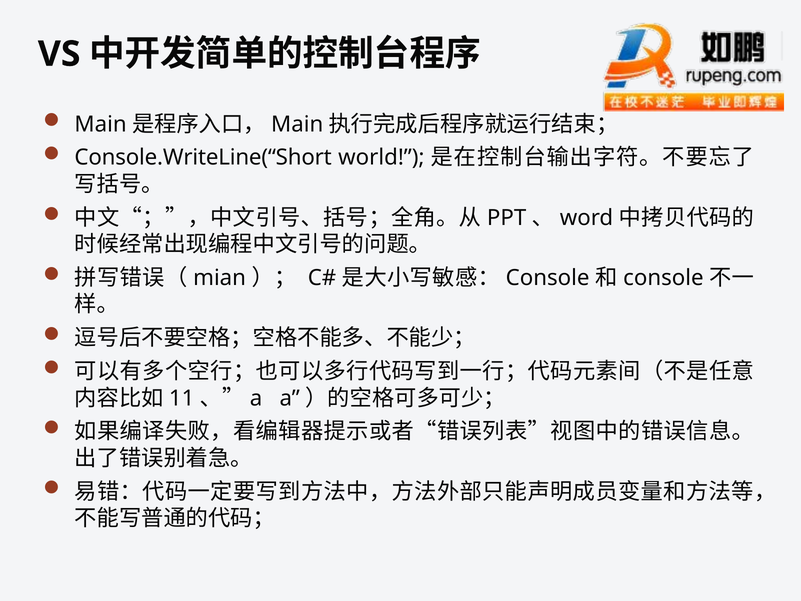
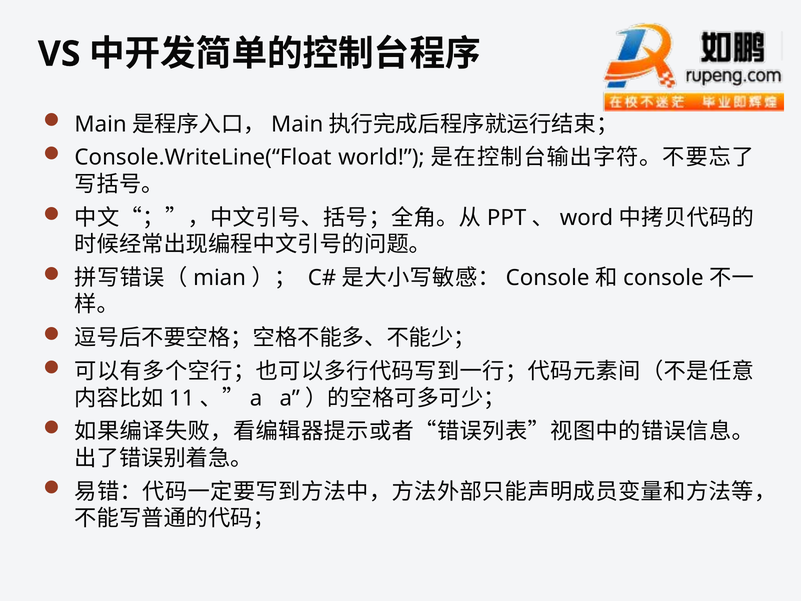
Console.WriteLine(“Short: Console.WriteLine(“Short -> Console.WriteLine(“Float
